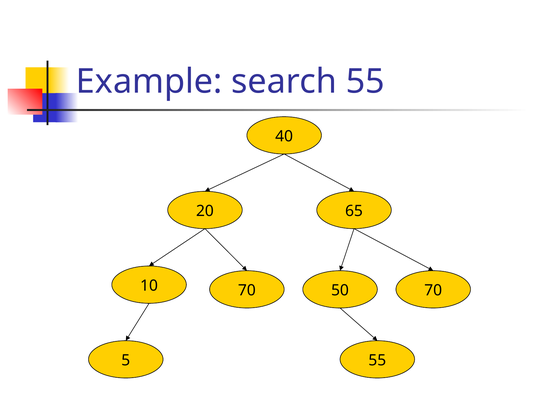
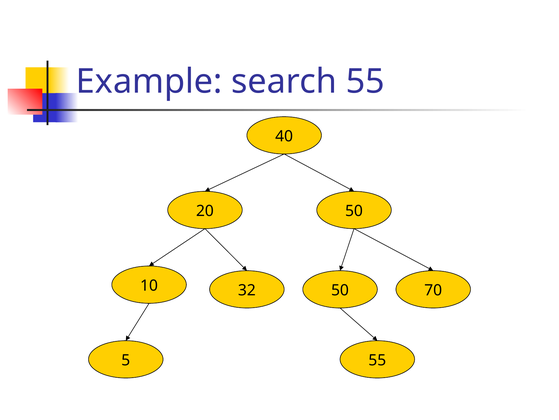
20 65: 65 -> 50
10 70: 70 -> 32
